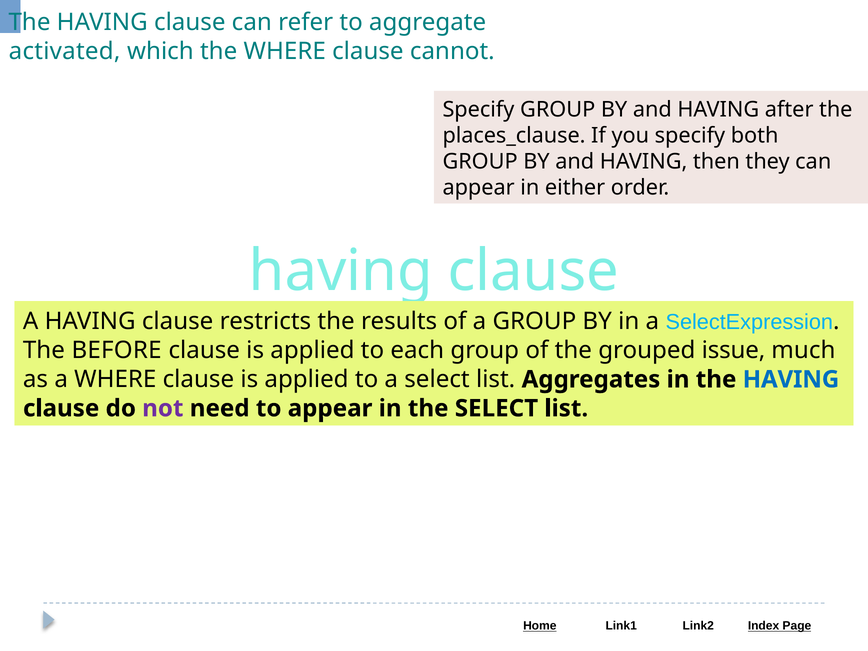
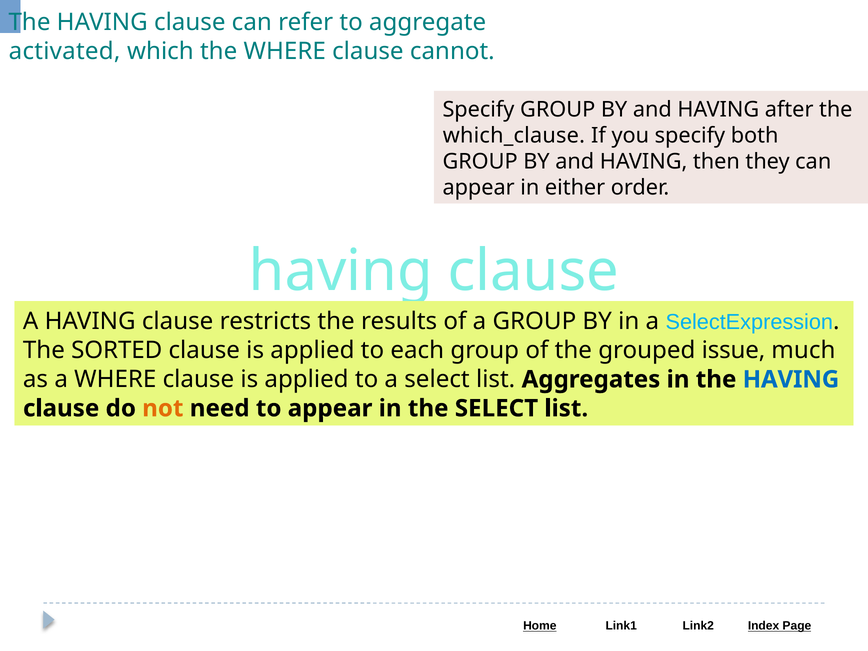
places_clause: places_clause -> which_clause
BEFORE: BEFORE -> SORTED
not colour: purple -> orange
